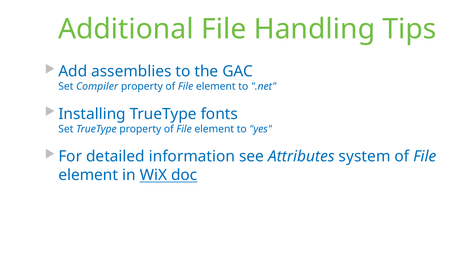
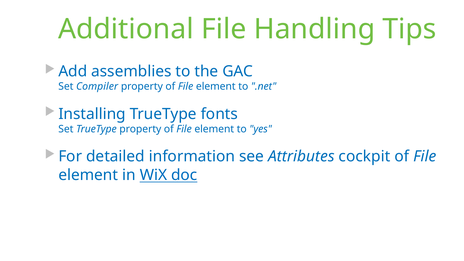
system: system -> cockpit
